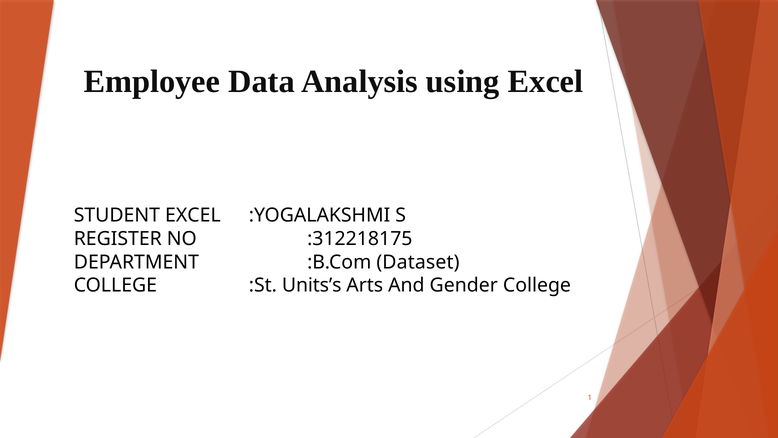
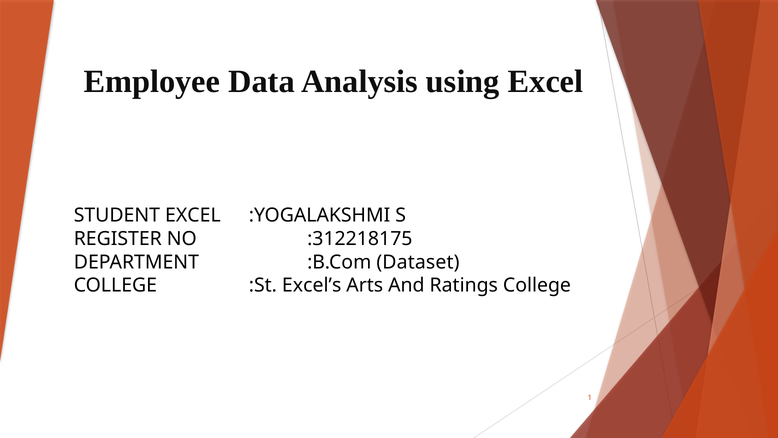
Units’s: Units’s -> Excel’s
Gender: Gender -> Ratings
